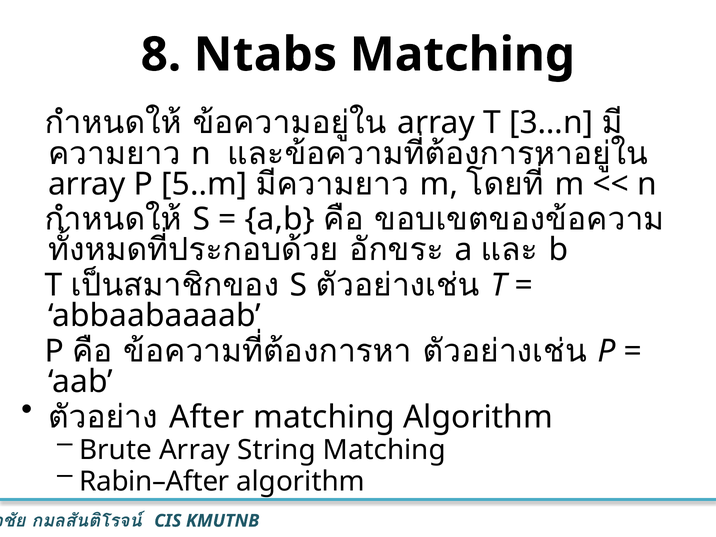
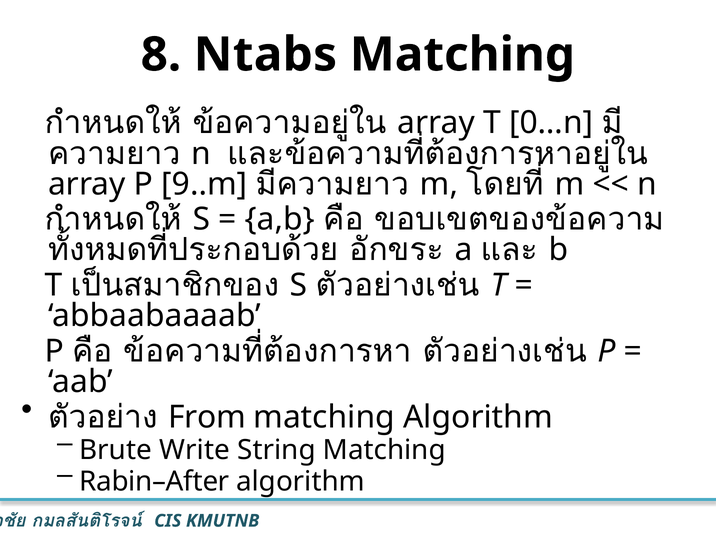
3…n: 3…n -> 0…n
5..m: 5..m -> 9..m
After: After -> From
Brute Array: Array -> Write
